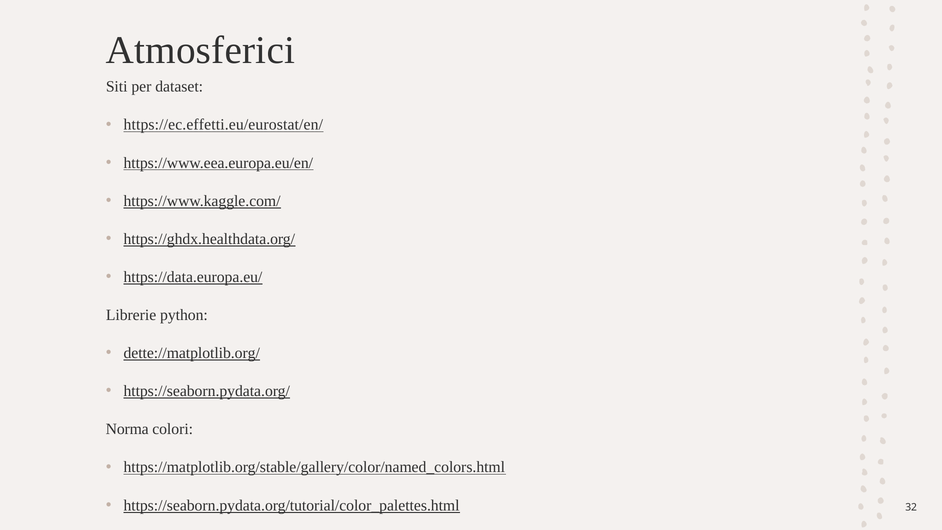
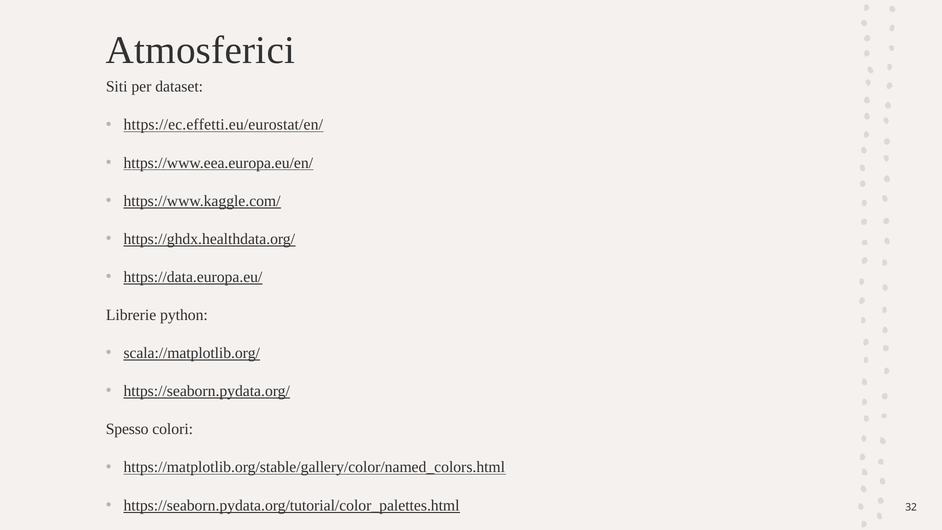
dette://matplotlib.org/: dette://matplotlib.org/ -> scala://matplotlib.org/
Norma: Norma -> Spesso
